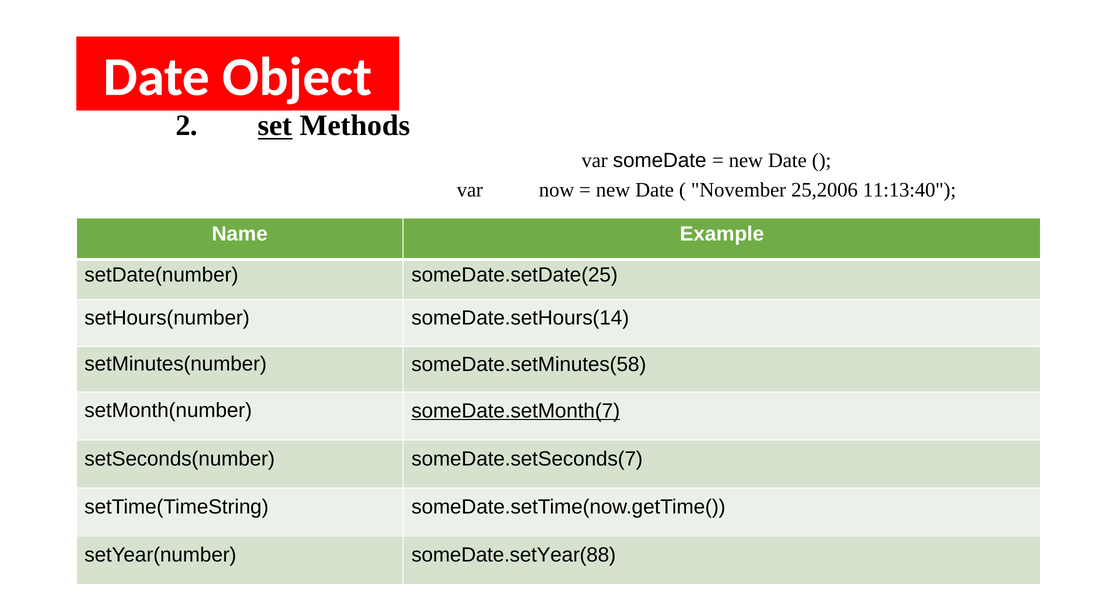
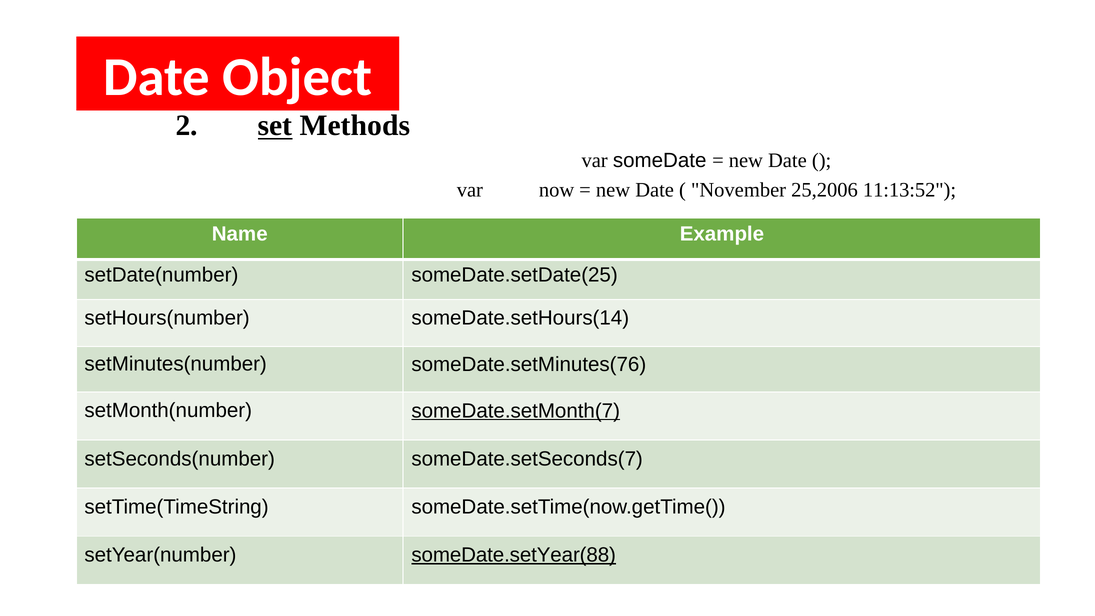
11:13:40: 11:13:40 -> 11:13:52
someDate.setMinutes(58: someDate.setMinutes(58 -> someDate.setMinutes(76
someDate.setYear(88 underline: none -> present
